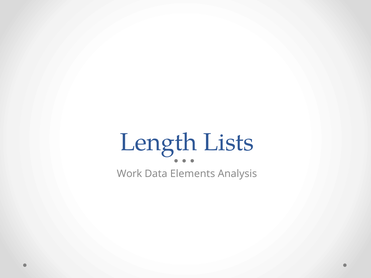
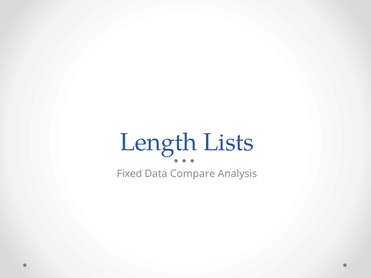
Work: Work -> Fixed
Elements: Elements -> Compare
